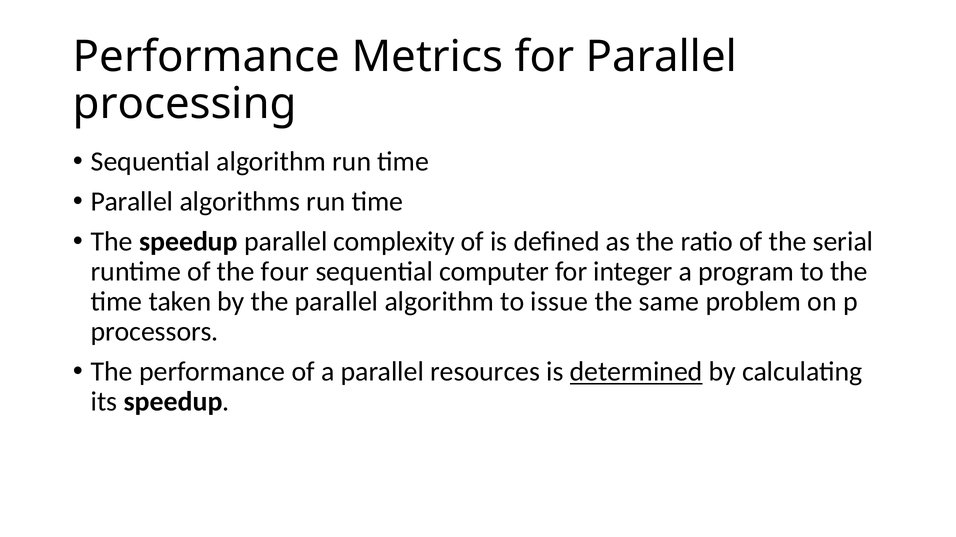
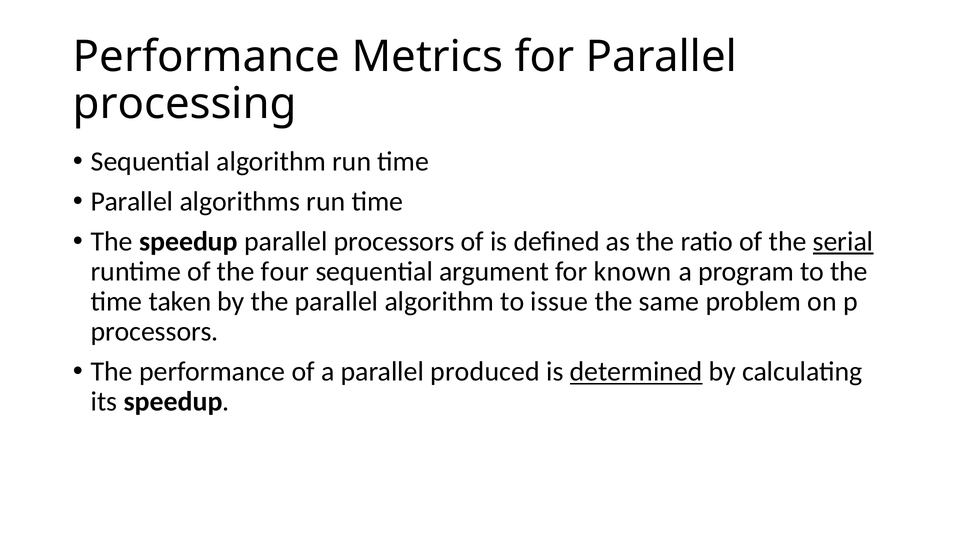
parallel complexity: complexity -> processors
serial underline: none -> present
computer: computer -> argument
integer: integer -> known
resources: resources -> produced
